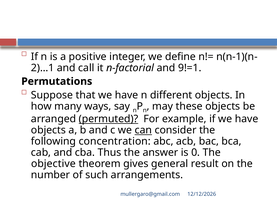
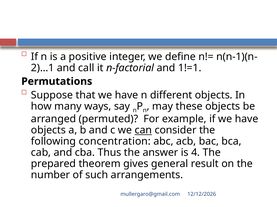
9!=1: 9!=1 -> 1!=1
permuted underline: present -> none
0: 0 -> 4
objective: objective -> prepared
